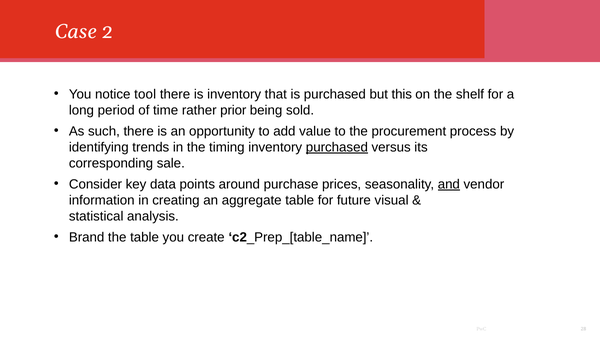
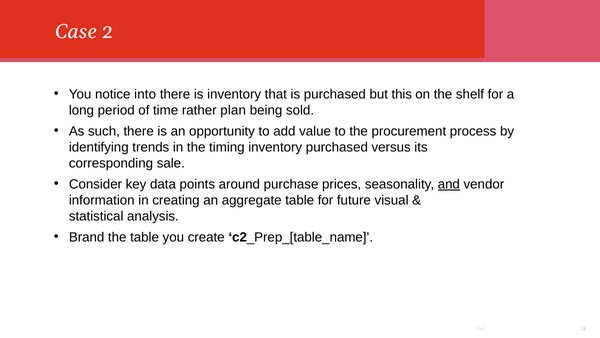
tool: tool -> into
prior: prior -> plan
purchased at (337, 147) underline: present -> none
